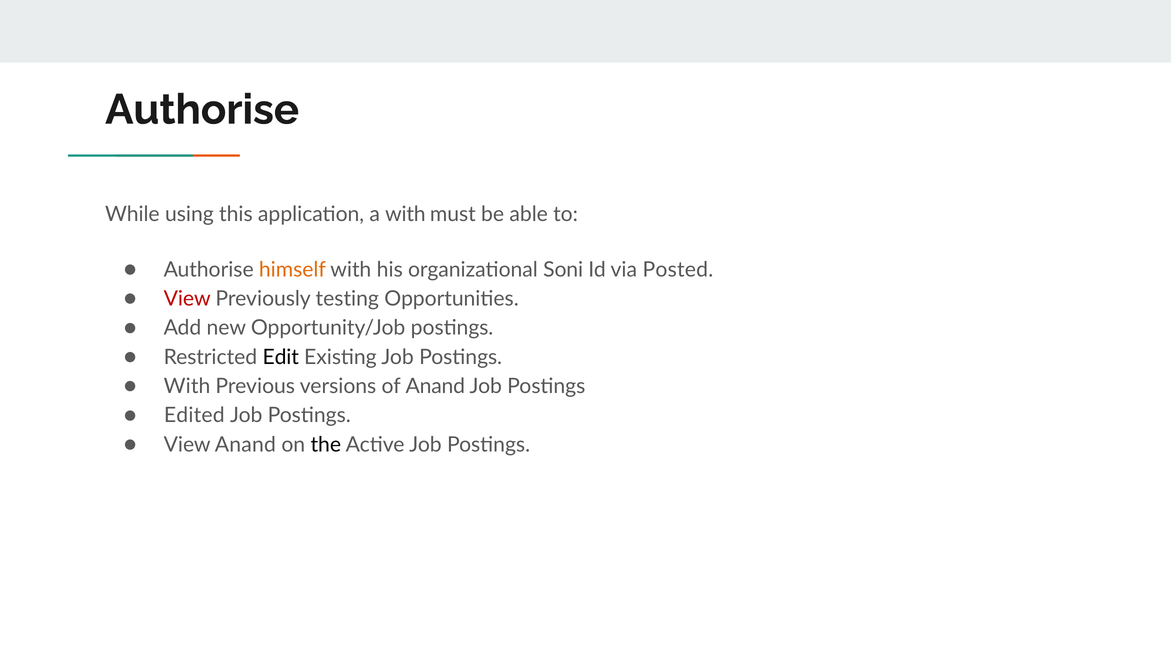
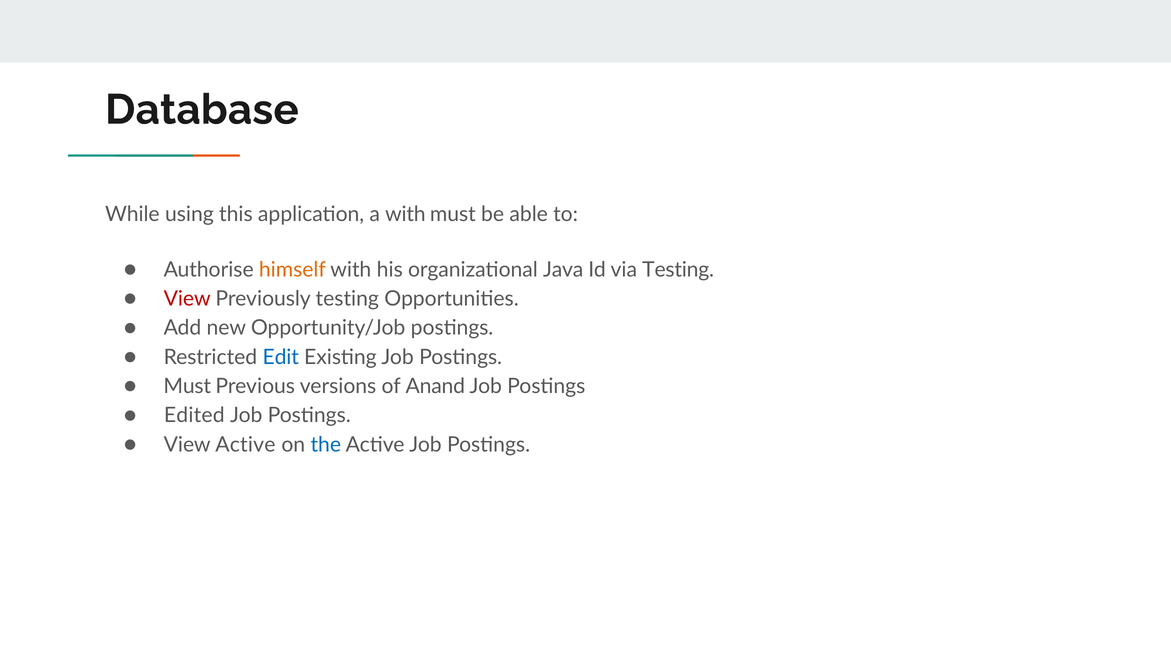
Authorise at (202, 110): Authorise -> Database
Soni: Soni -> Java
via Posted: Posted -> Testing
Edit colour: black -> blue
With at (187, 386): With -> Must
View Anand: Anand -> Active
the colour: black -> blue
